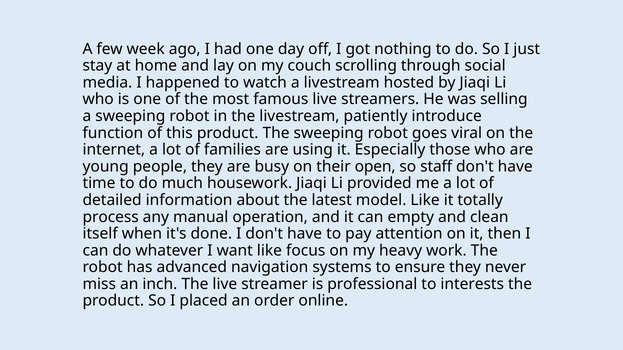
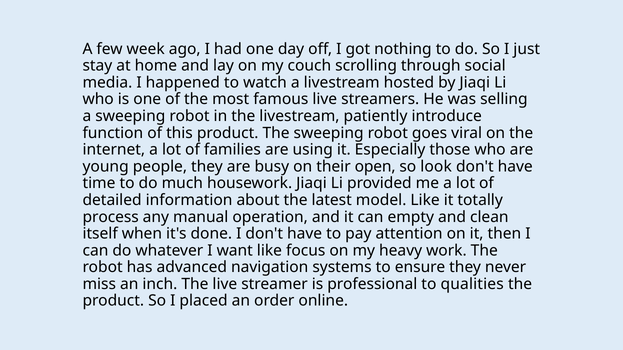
staff: staff -> look
interests: interests -> qualities
